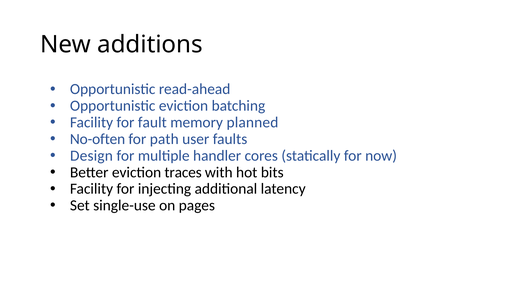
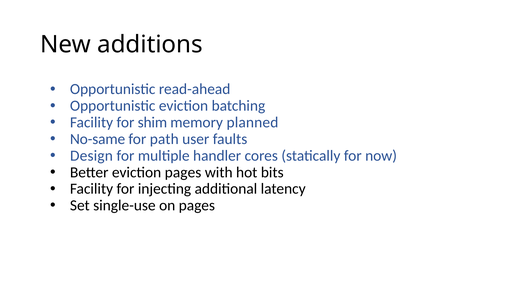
fault: fault -> shim
No-often: No-often -> No-same
eviction traces: traces -> pages
